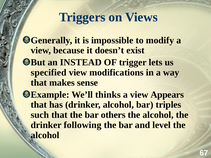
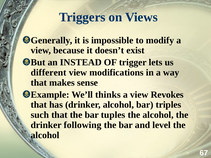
specified: specified -> different
Appears: Appears -> Revokes
others: others -> tuples
